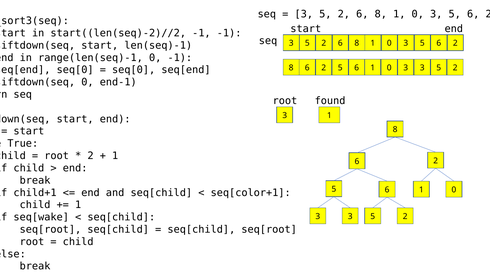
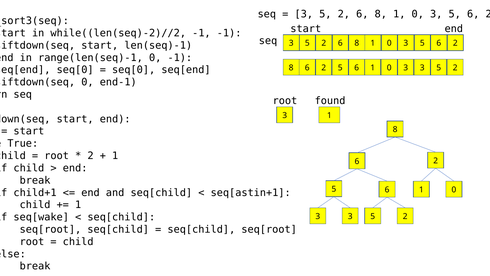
start((len(seq)-2)//2: start((len(seq)-2)//2 -> while((len(seq)-2)//2
seq[color+1: seq[color+1 -> seq[astin+1
